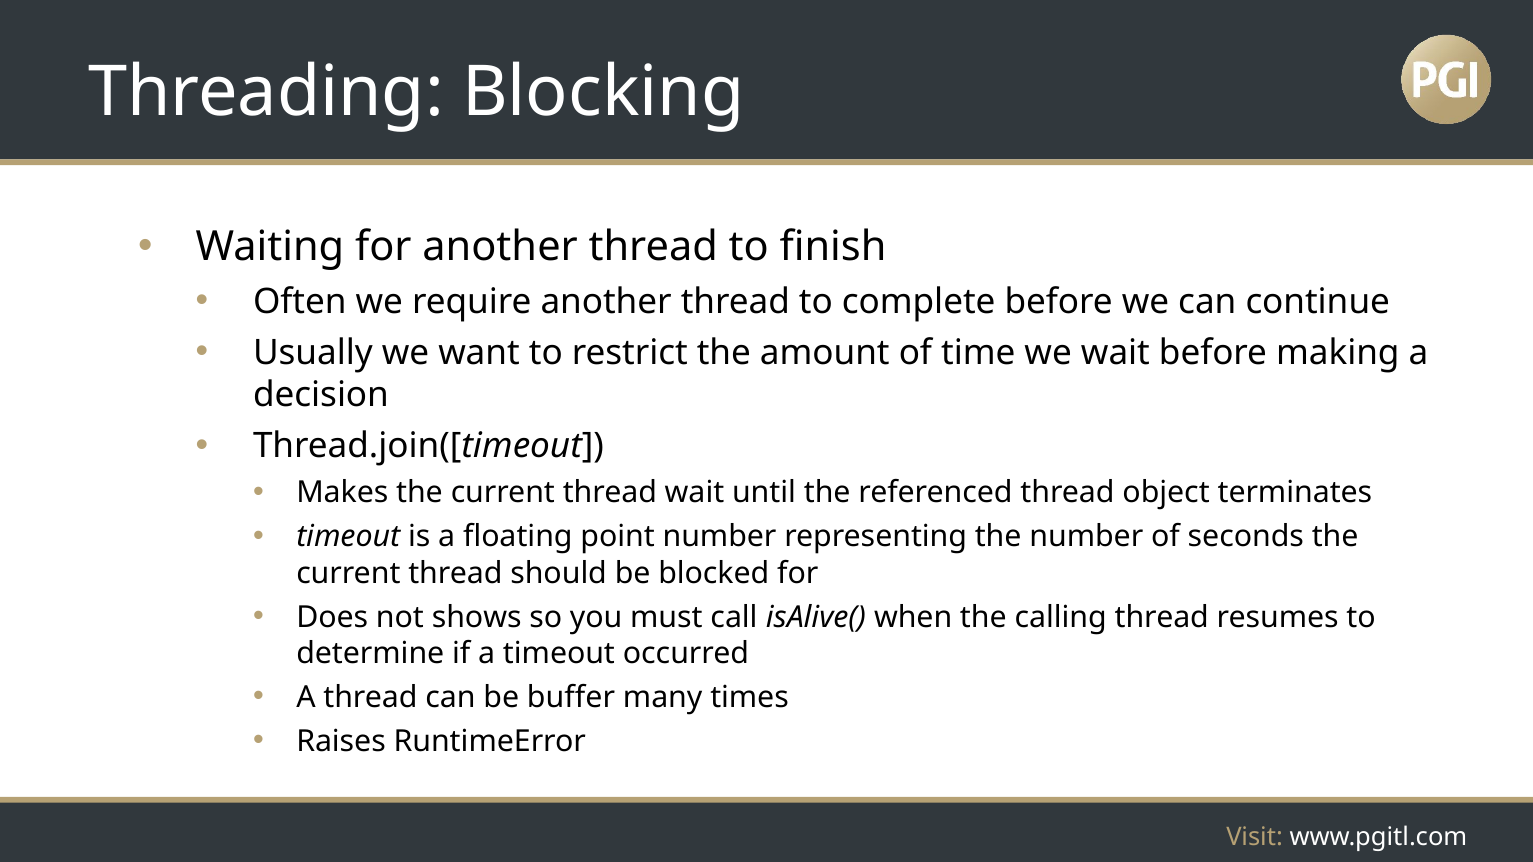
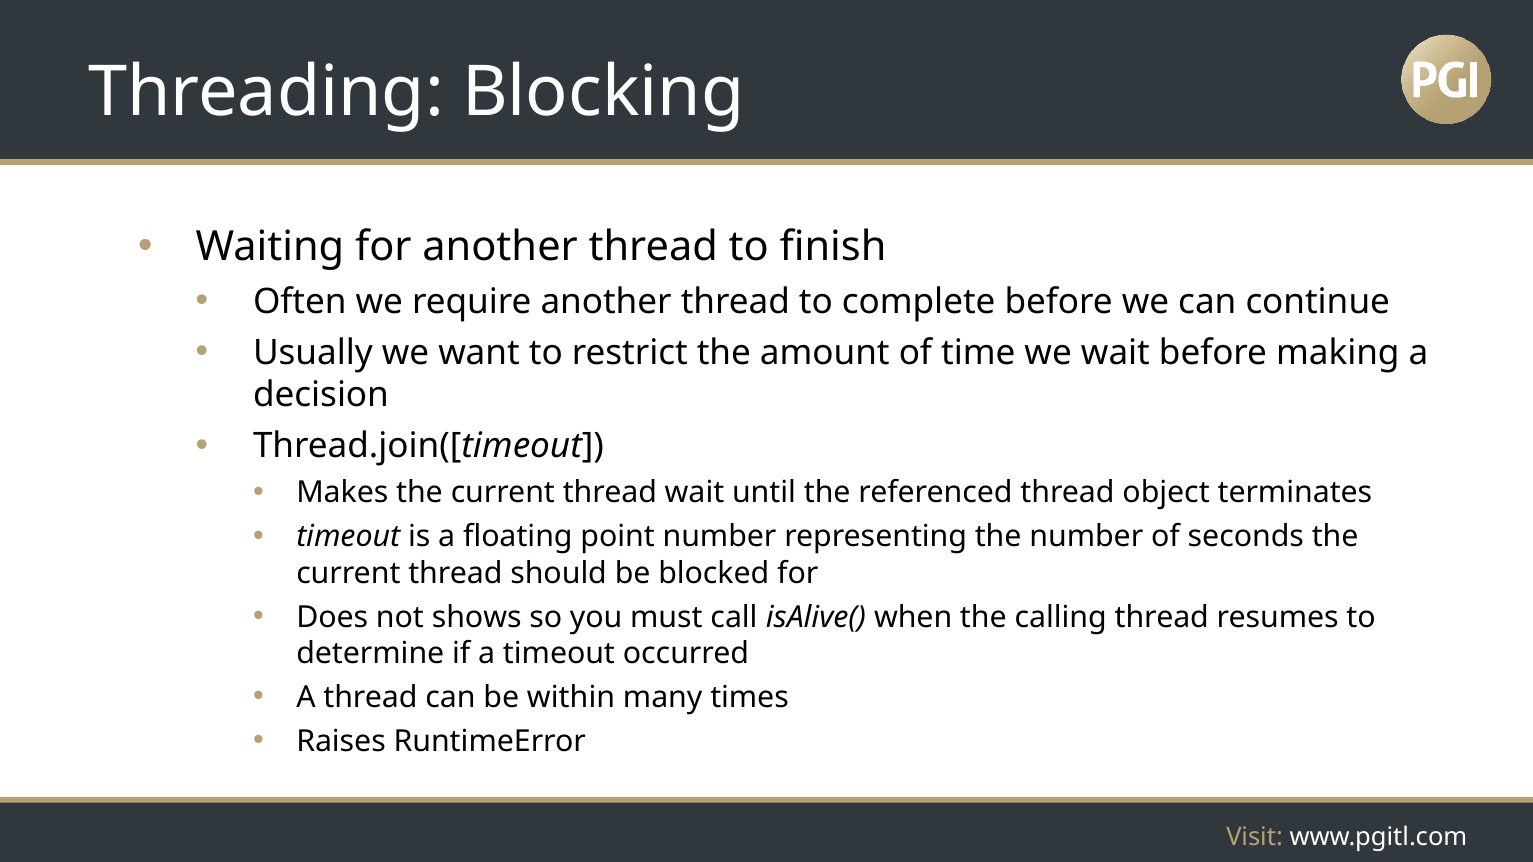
buffer: buffer -> within
